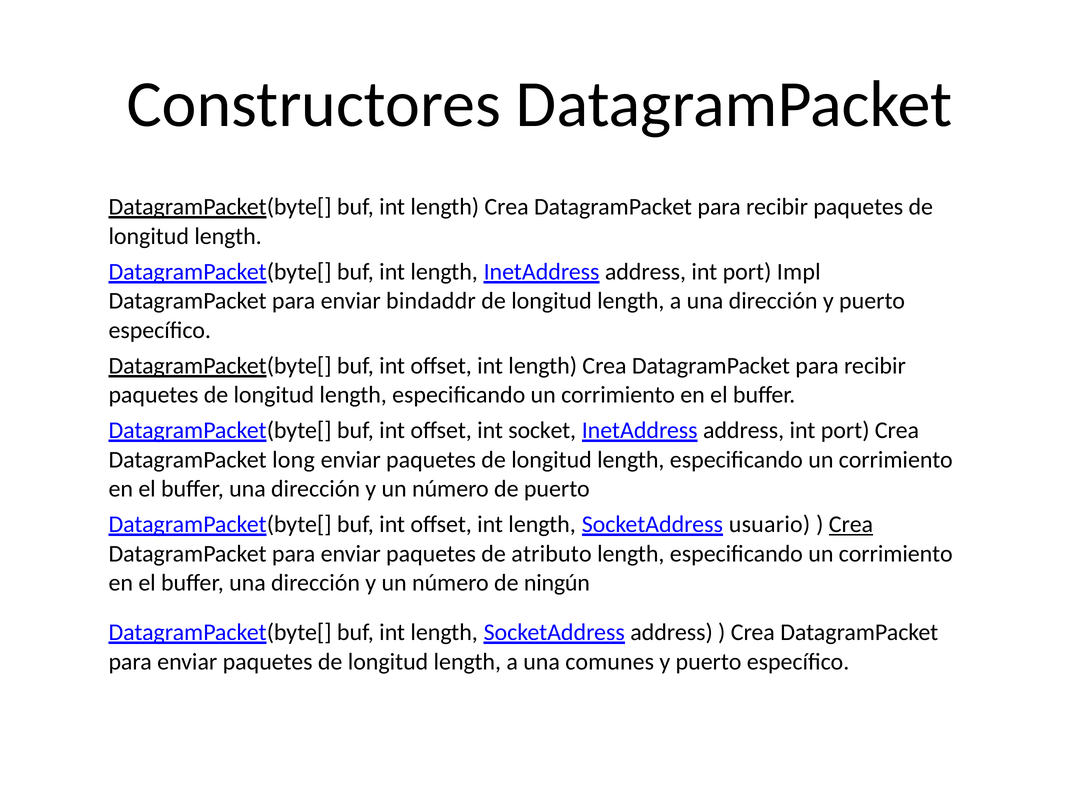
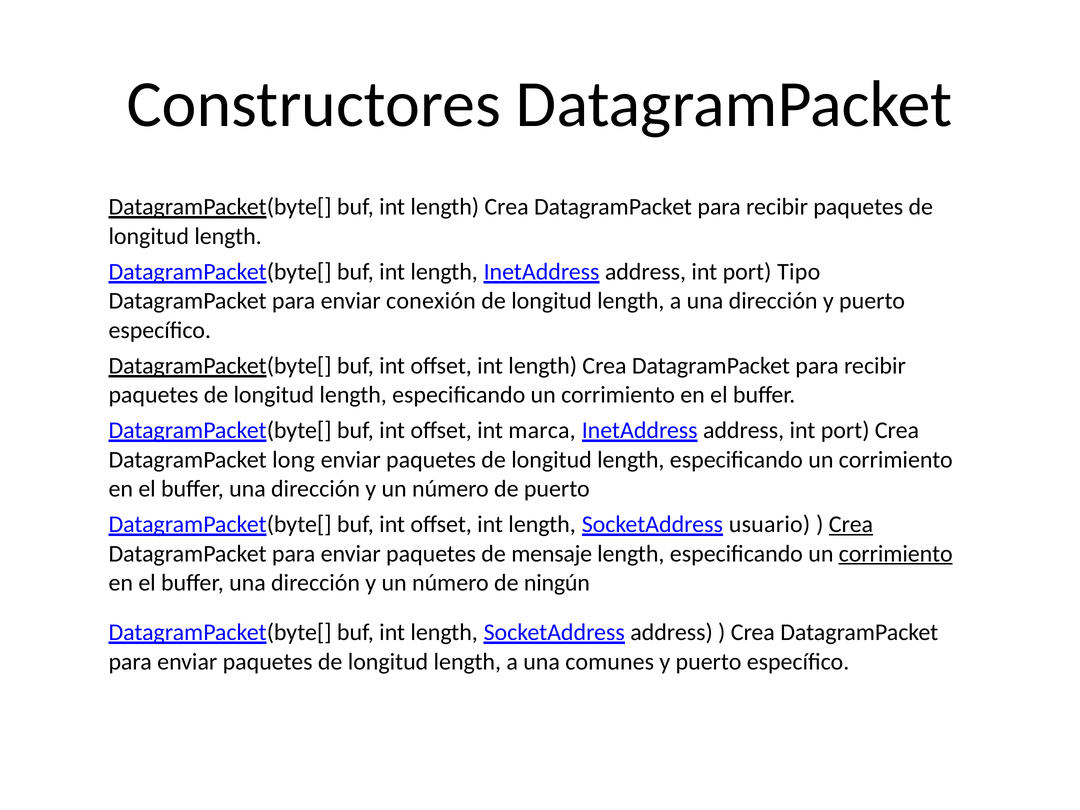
Impl: Impl -> Tipo
bindaddr: bindaddr -> conexión
socket: socket -> marca
atributo: atributo -> mensaje
corrimiento at (896, 554) underline: none -> present
